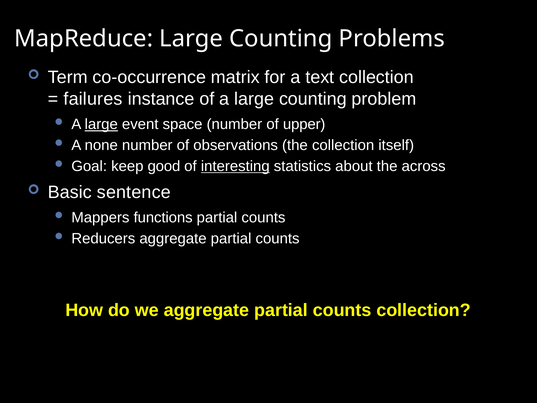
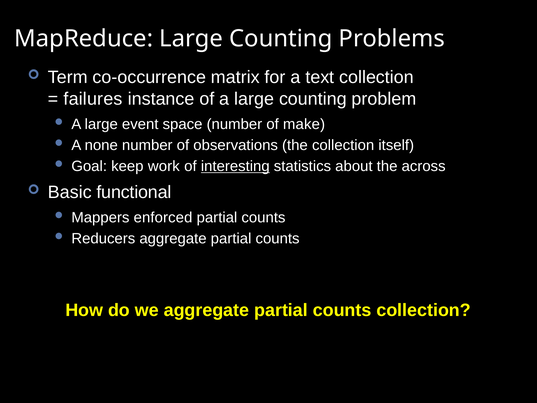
large at (101, 124) underline: present -> none
upper: upper -> make
good: good -> work
sentence: sentence -> functional
functions: functions -> enforced
